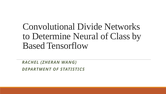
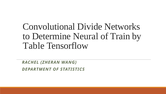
Class: Class -> Train
Based: Based -> Table
